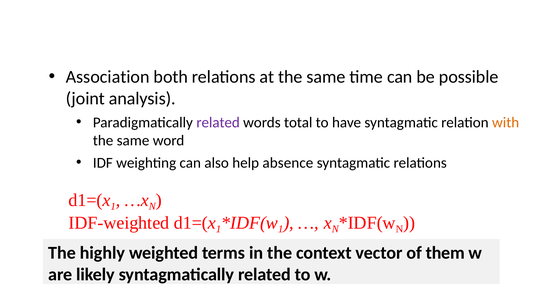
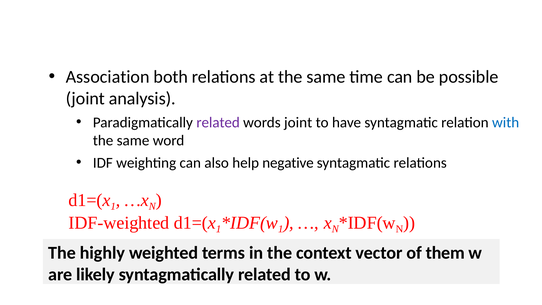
words total: total -> joint
with colour: orange -> blue
absence: absence -> negative
